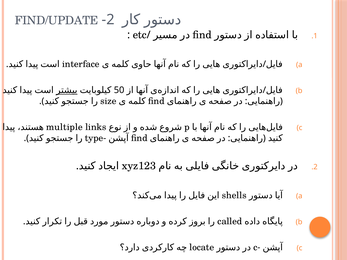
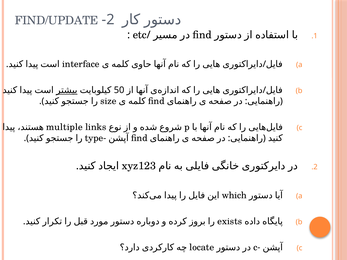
shells: shells -> which
called: called -> exists
